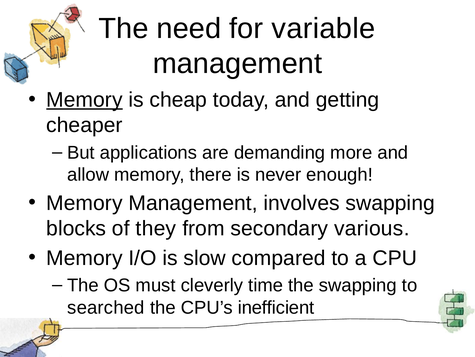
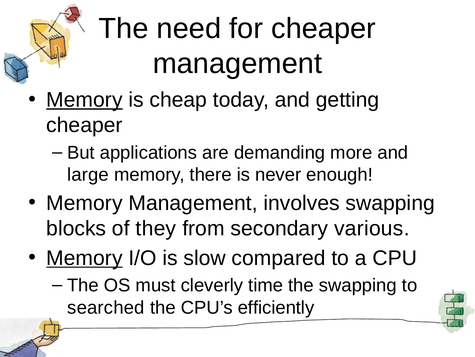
for variable: variable -> cheaper
allow: allow -> large
Memory at (84, 258) underline: none -> present
inefficient: inefficient -> efficiently
